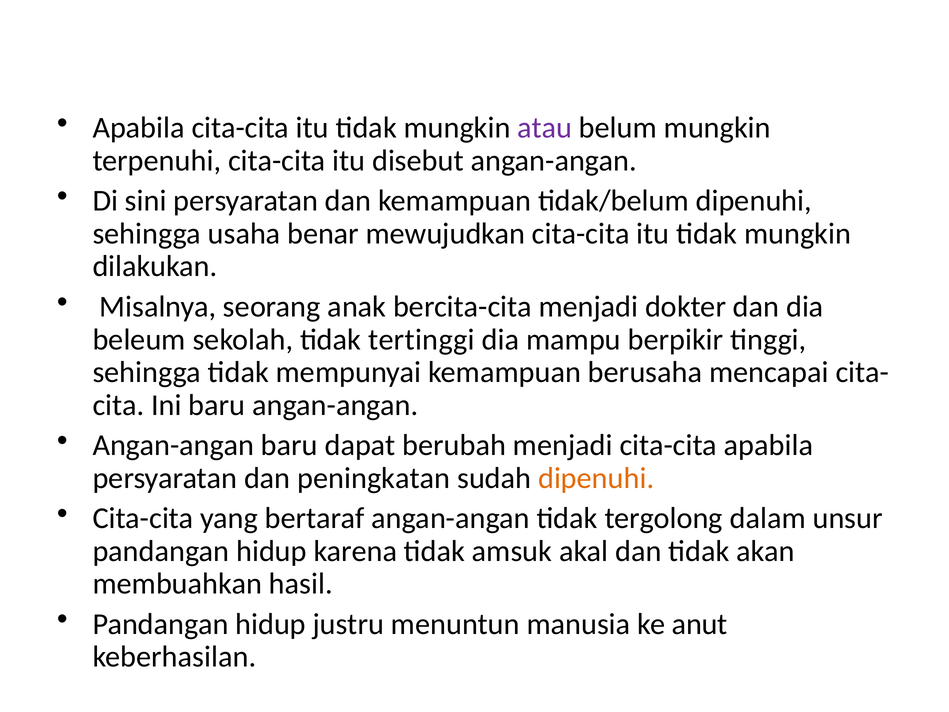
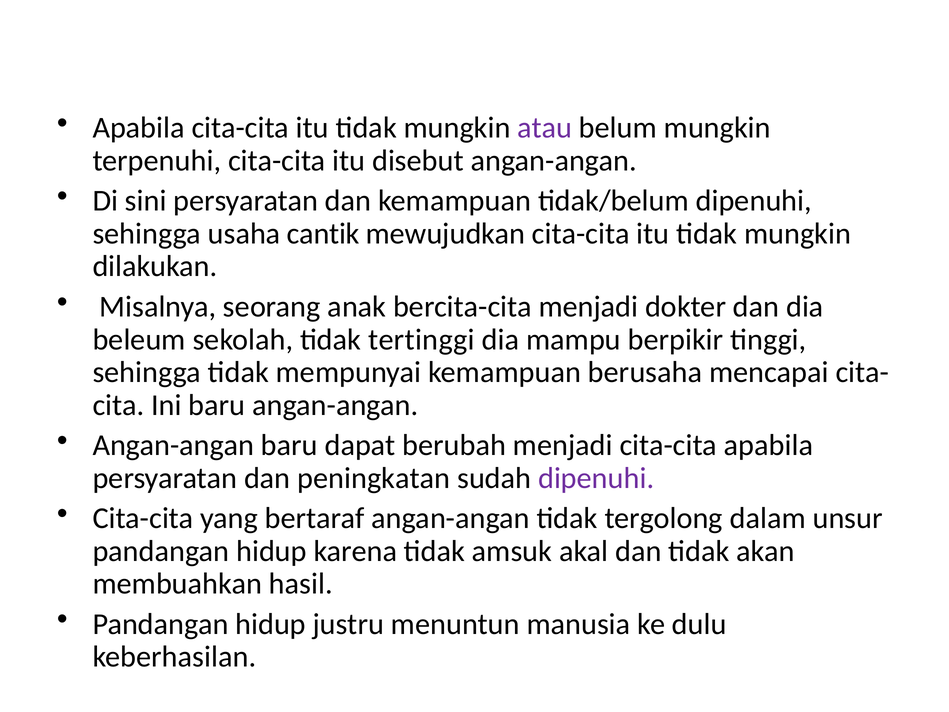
benar: benar -> cantik
dipenuhi at (596, 478) colour: orange -> purple
anut: anut -> dulu
